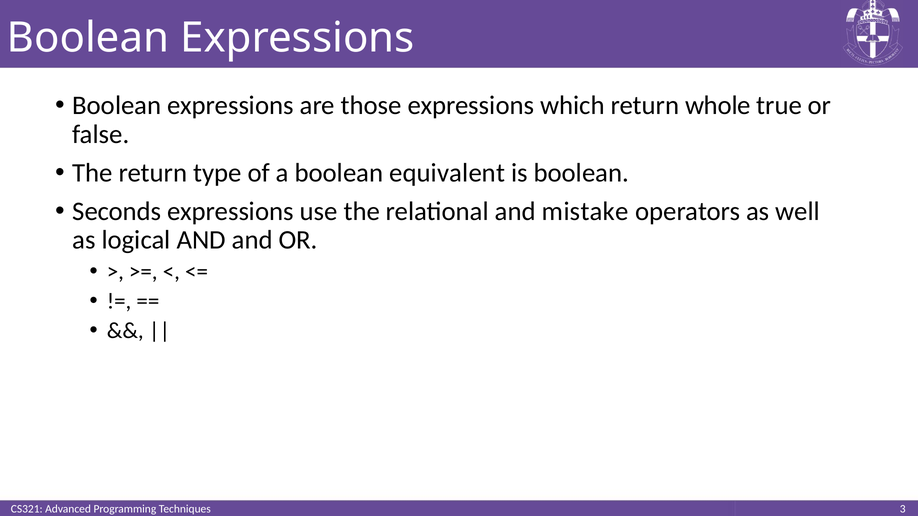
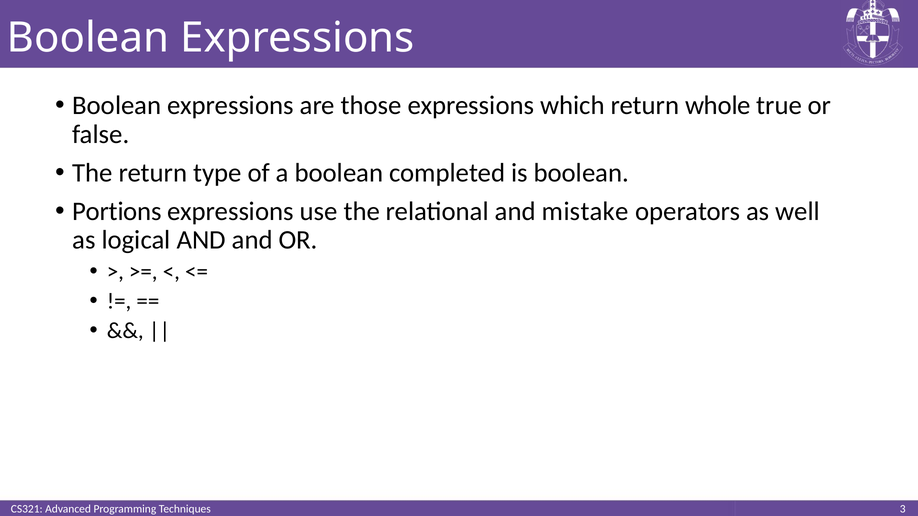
equivalent: equivalent -> completed
Seconds: Seconds -> Portions
